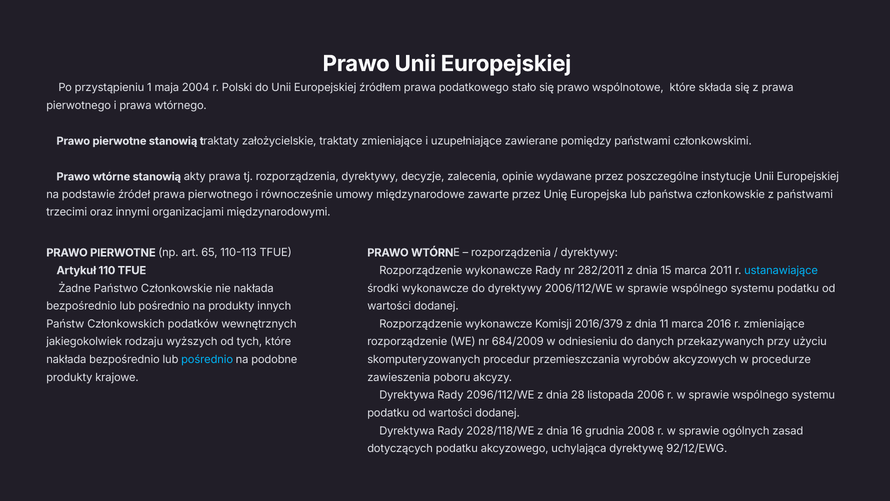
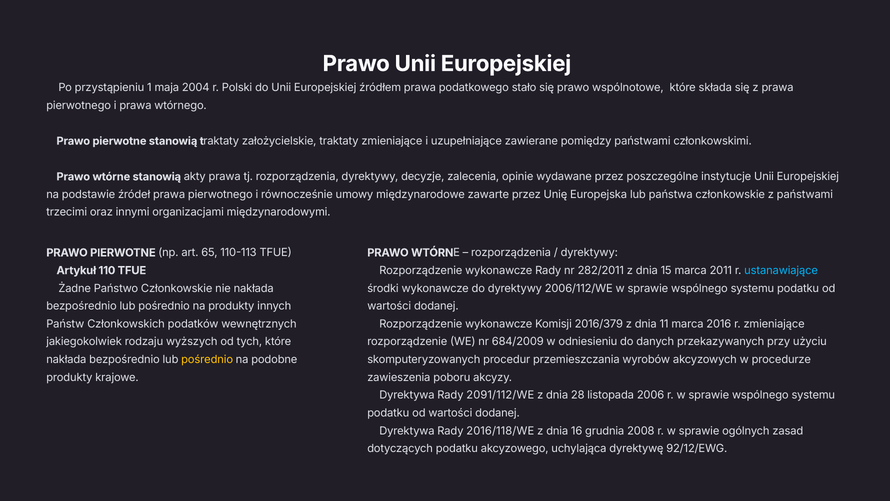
pośrednio at (207, 359) colour: light blue -> yellow
2096/112/WE: 2096/112/WE -> 2091/112/WE
2028/118/WE: 2028/118/WE -> 2016/118/WE
